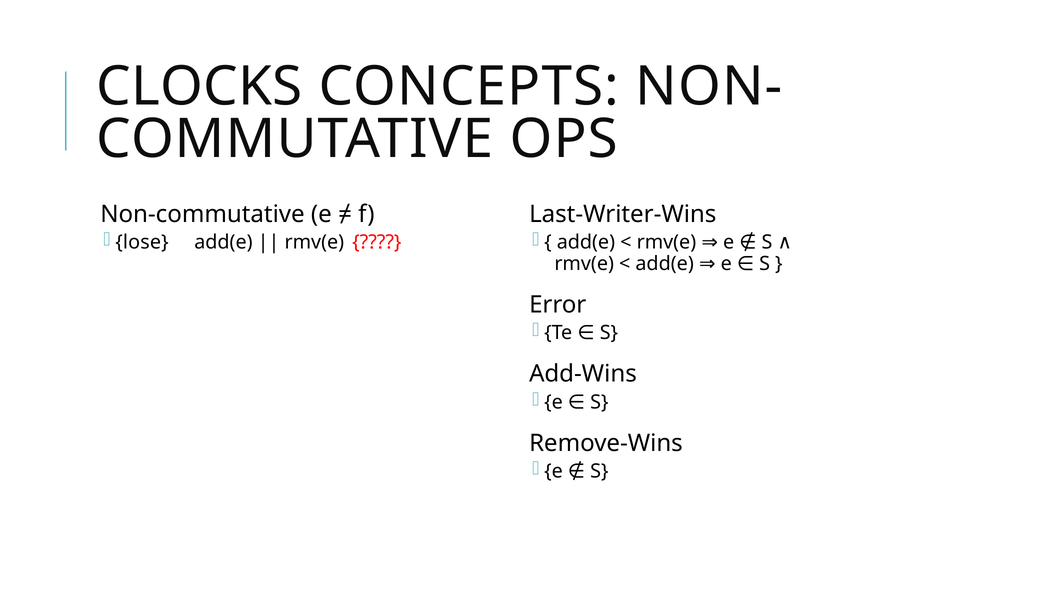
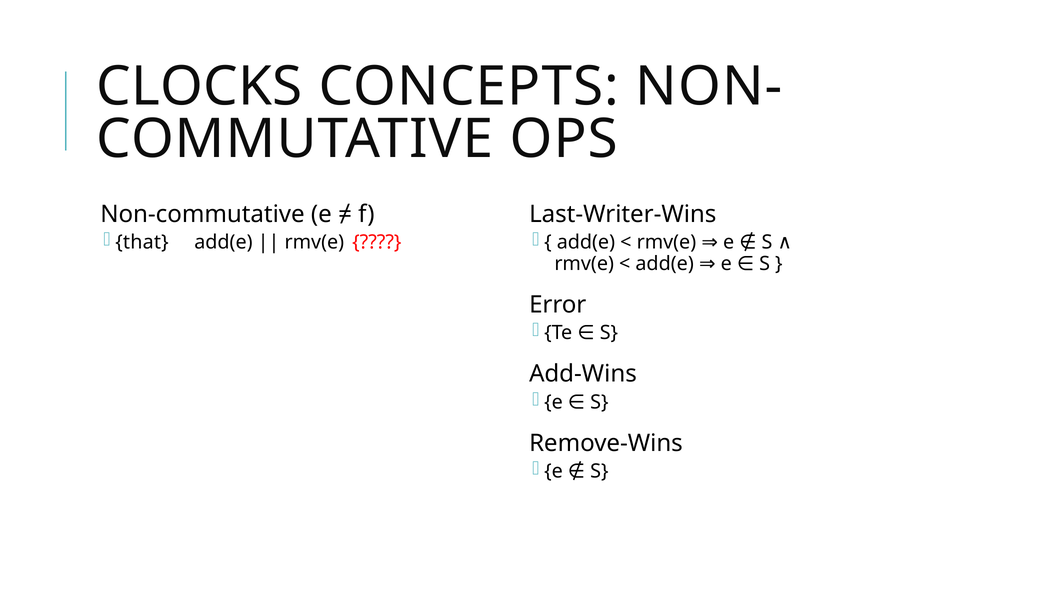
lose: lose -> that
